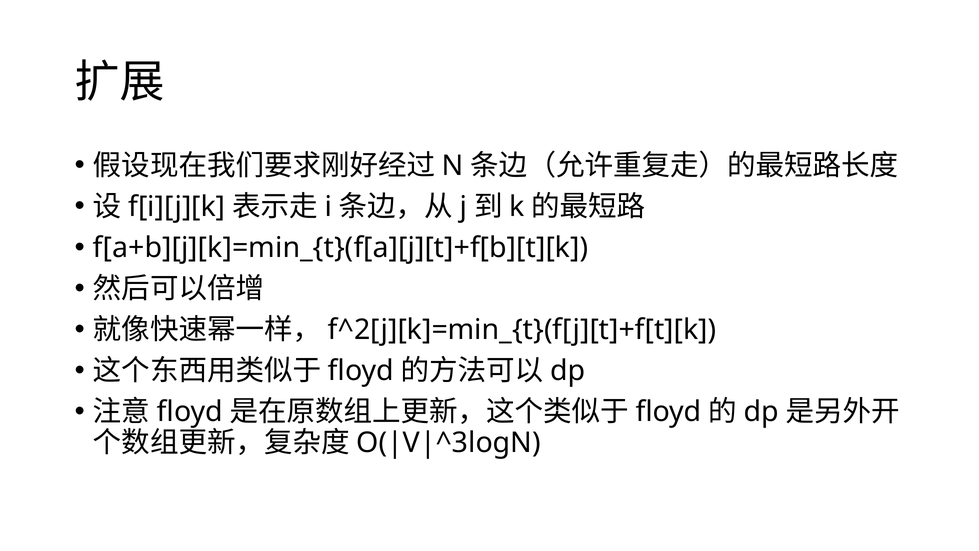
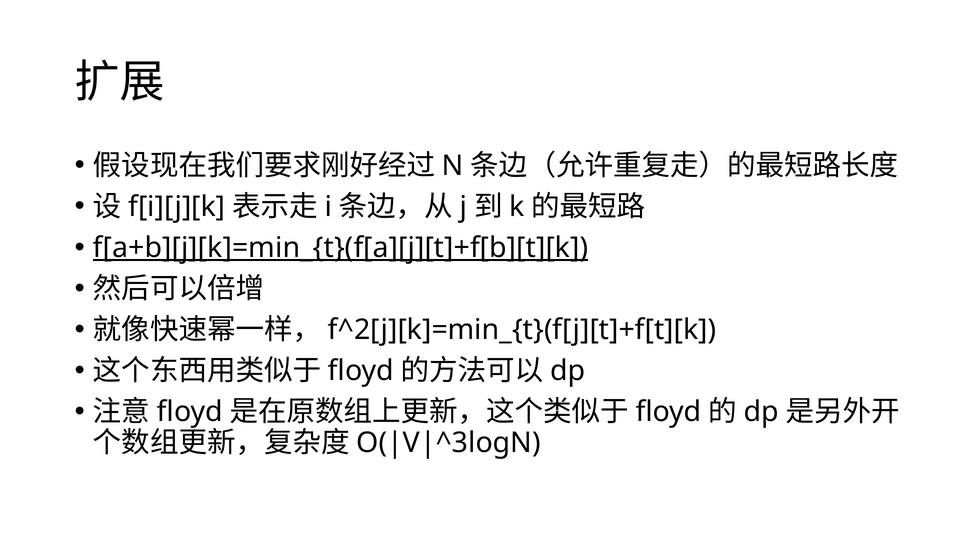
f[a+b][j][k]=min_{t}(f[a][j][t]+f[b][t][k underline: none -> present
